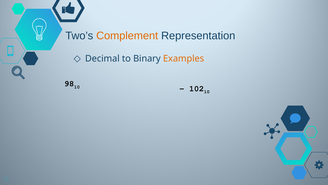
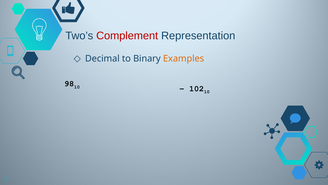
Complement colour: orange -> red
